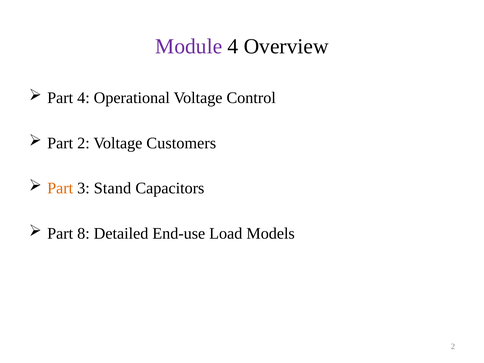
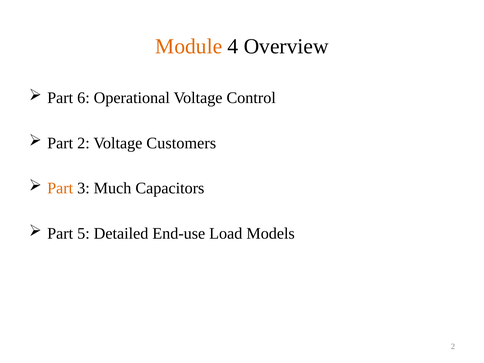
Module colour: purple -> orange
Part 4: 4 -> 6
Stand: Stand -> Much
8: 8 -> 5
